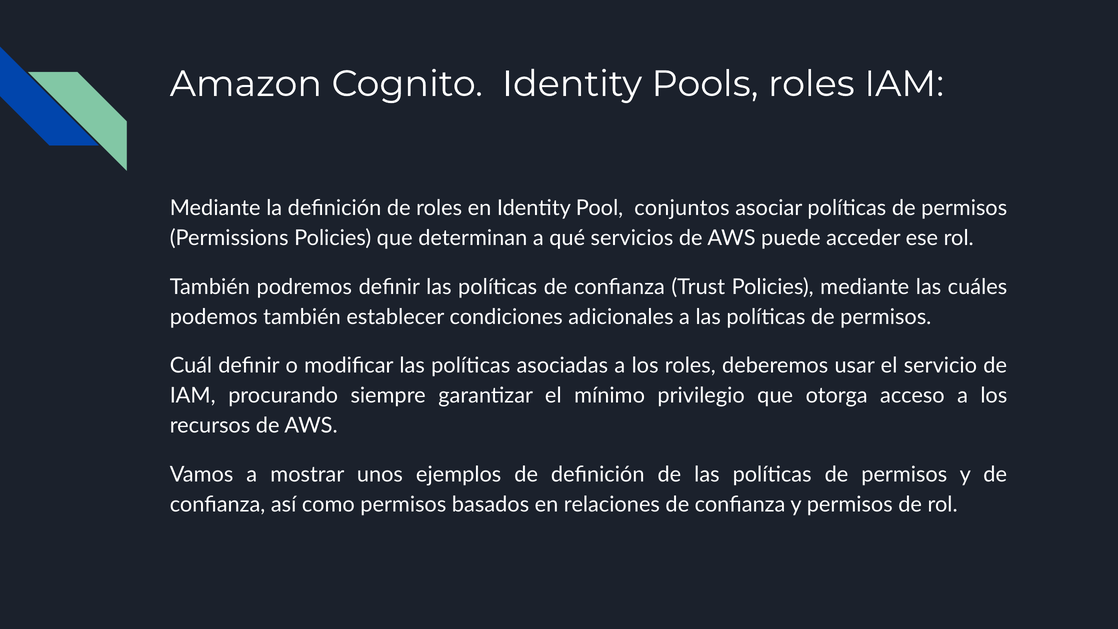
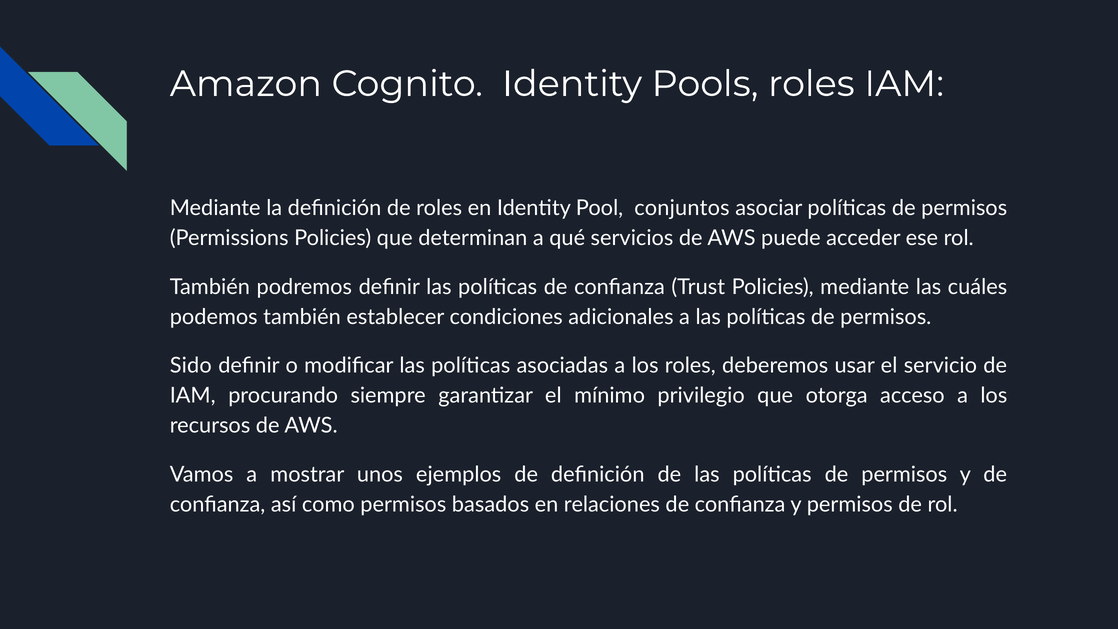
Cuál: Cuál -> Sido
